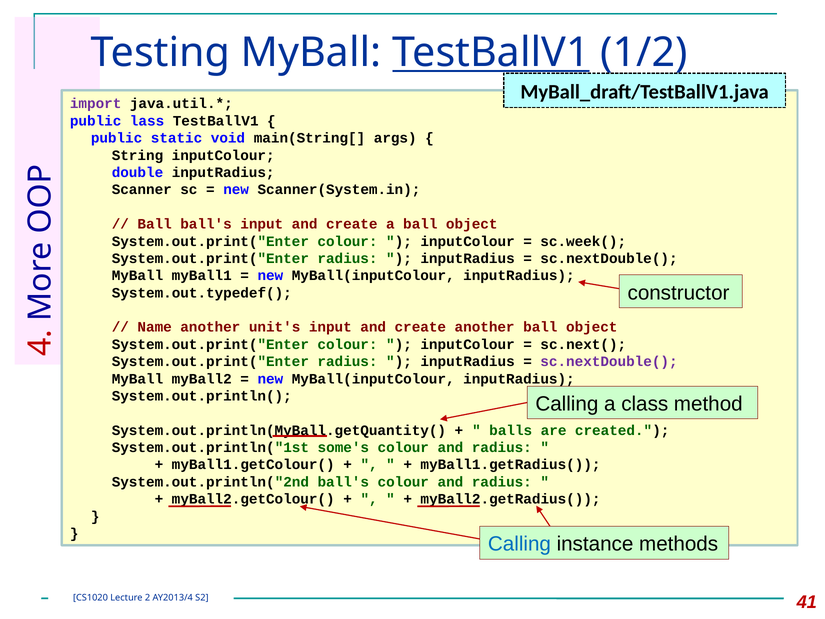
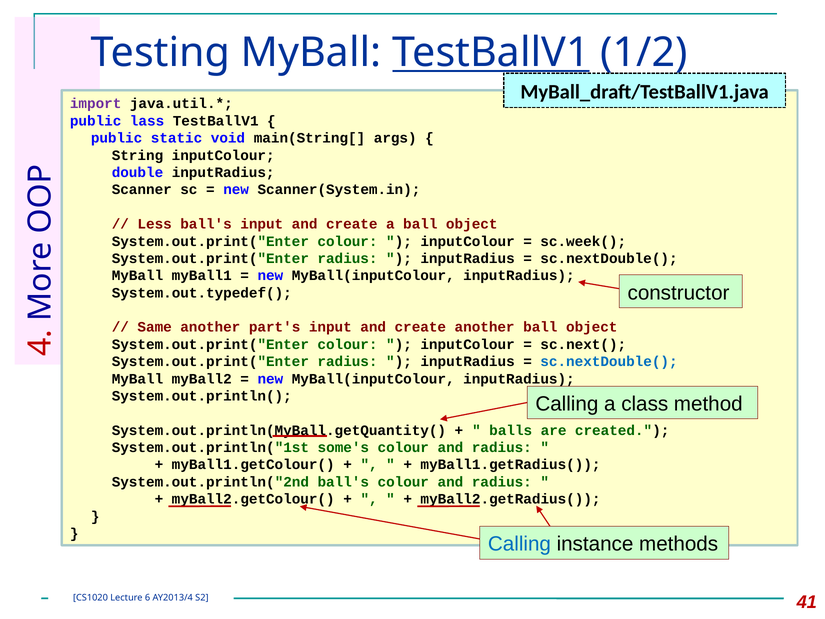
Ball at (155, 224): Ball -> Less
Name: Name -> Same
unit's: unit's -> part's
sc.nextDouble( at (609, 361) colour: purple -> blue
2: 2 -> 6
